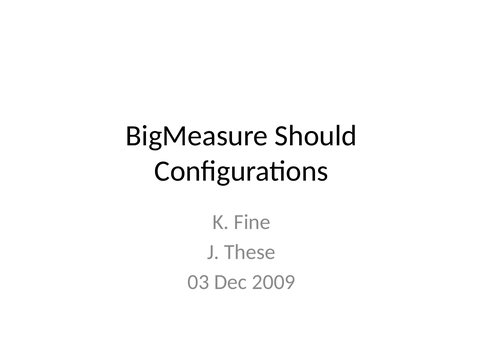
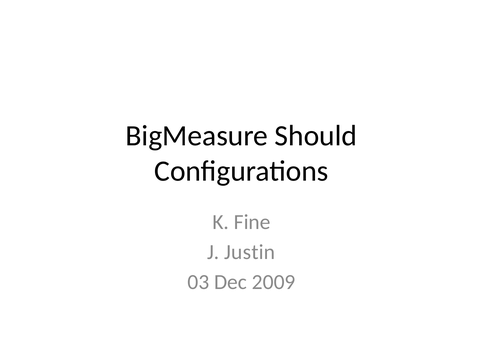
These: These -> Justin
